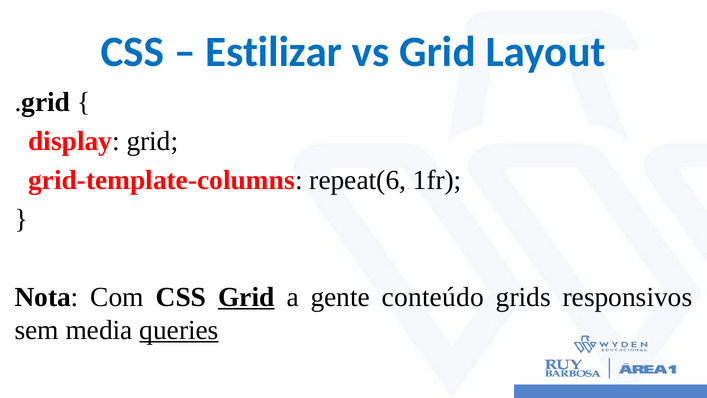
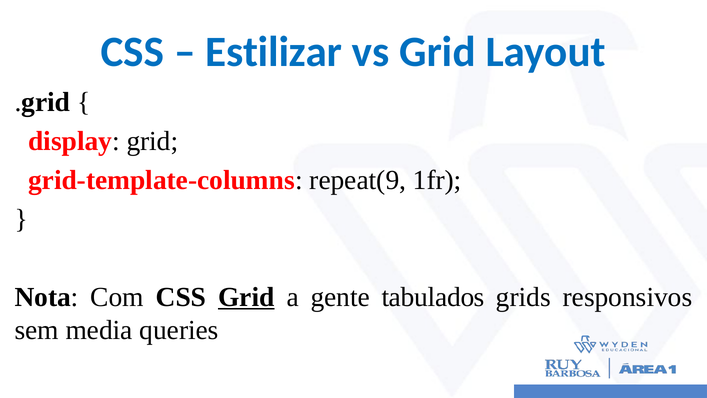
repeat(6: repeat(6 -> repeat(9
conteúdo: conteúdo -> tabulados
queries underline: present -> none
